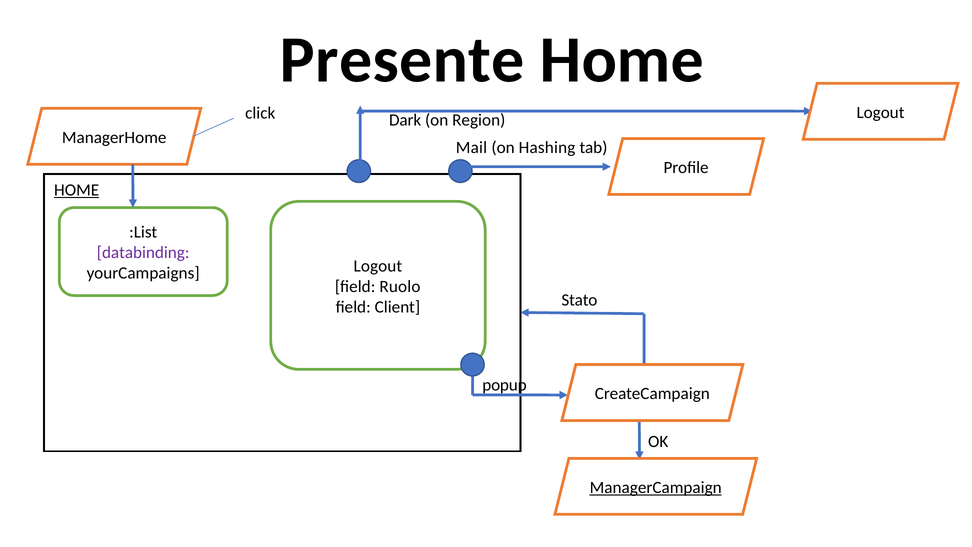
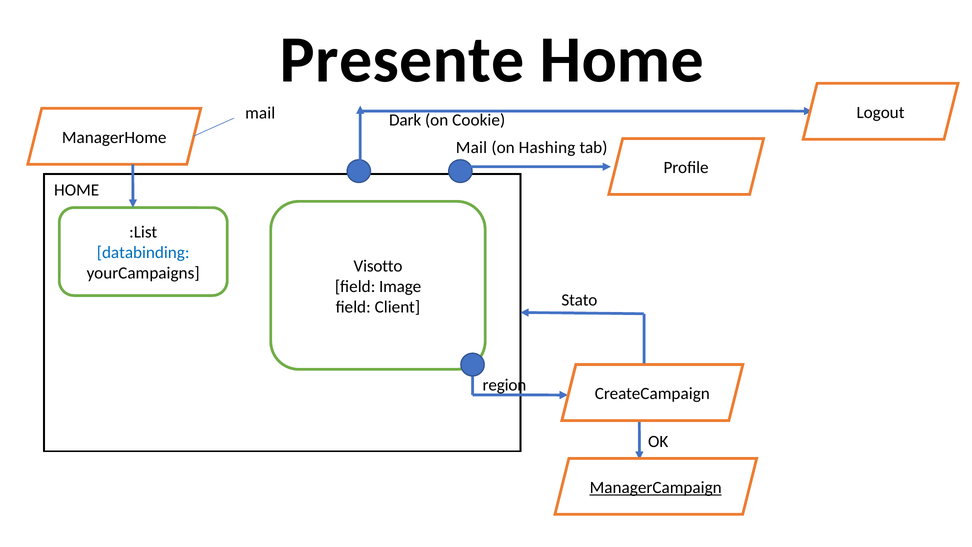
click at (260, 113): click -> mail
Region: Region -> Cookie
HOME at (77, 190) underline: present -> none
databinding colour: purple -> blue
Logout at (378, 266): Logout -> Visotto
Ruolo: Ruolo -> Image
popup: popup -> region
